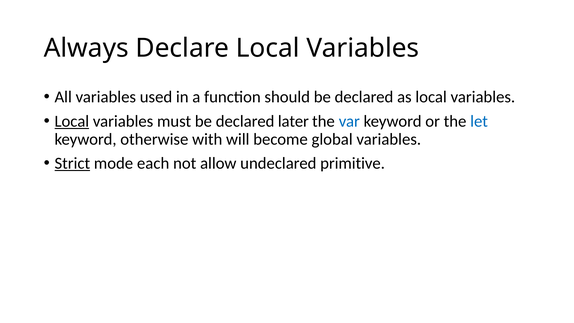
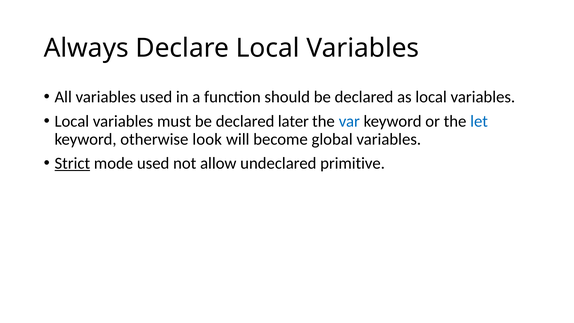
Local at (72, 121) underline: present -> none
with: with -> look
mode each: each -> used
